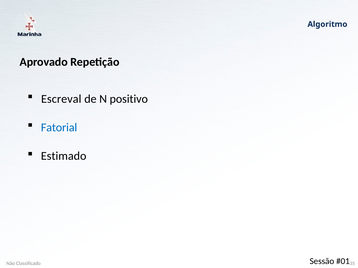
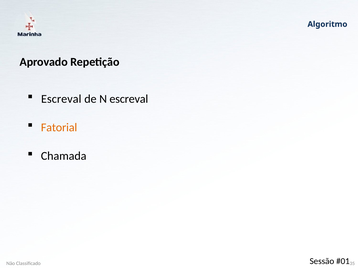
N positivo: positivo -> escreval
Fatorial colour: blue -> orange
Estimado: Estimado -> Chamada
